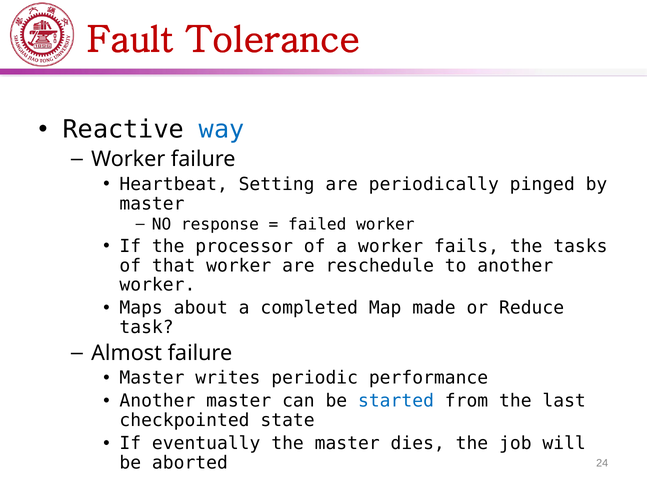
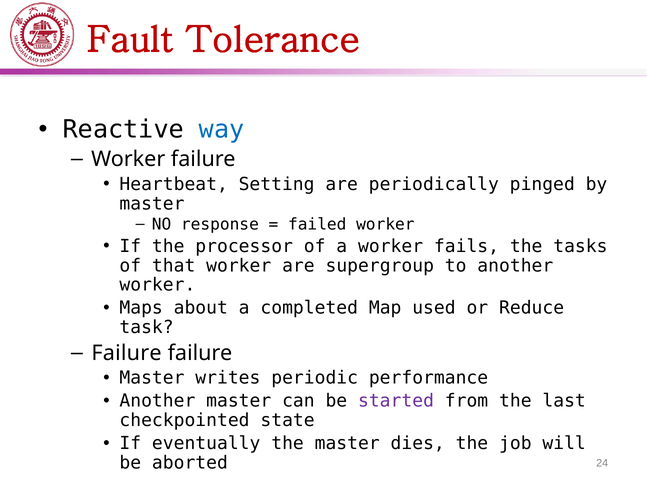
reschedule: reschedule -> supergroup
made: made -> used
Almost at (127, 353): Almost -> Failure
started colour: blue -> purple
